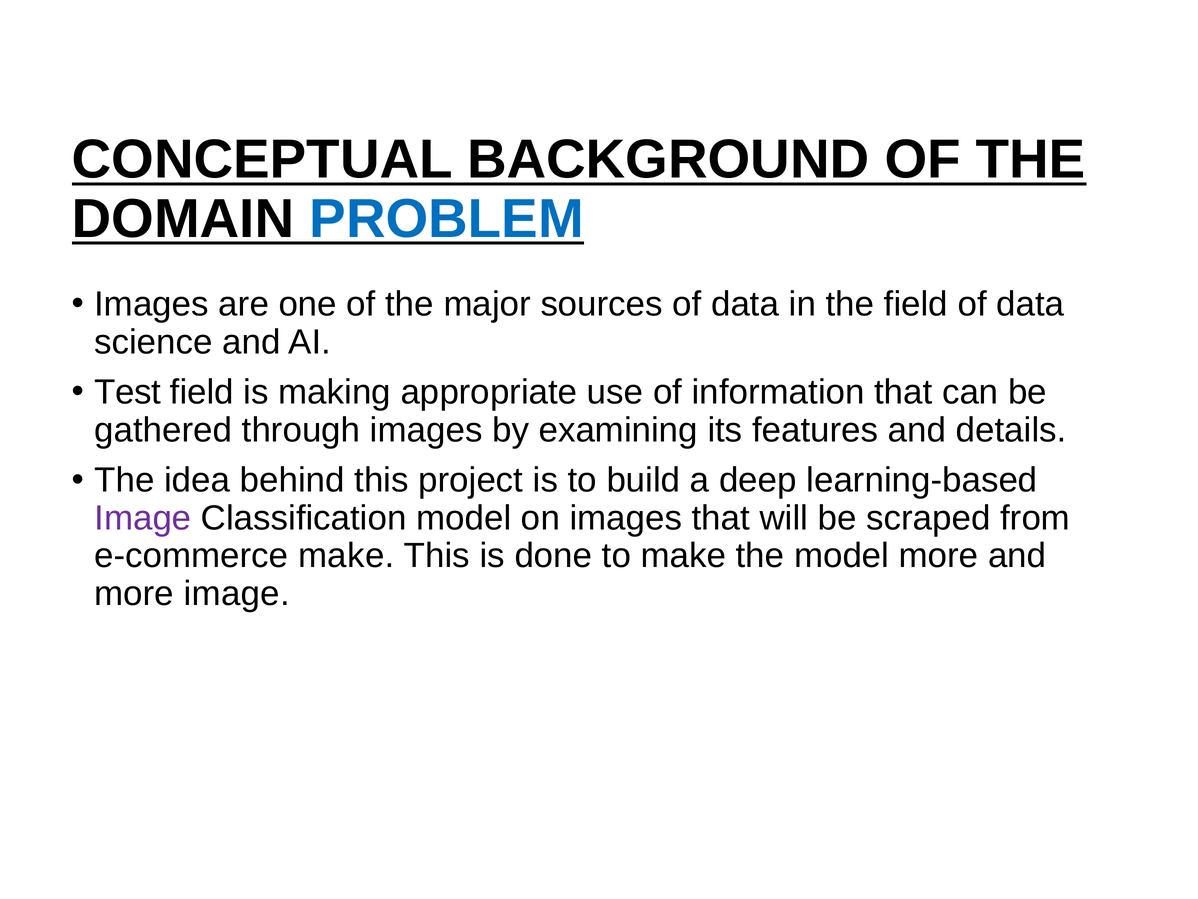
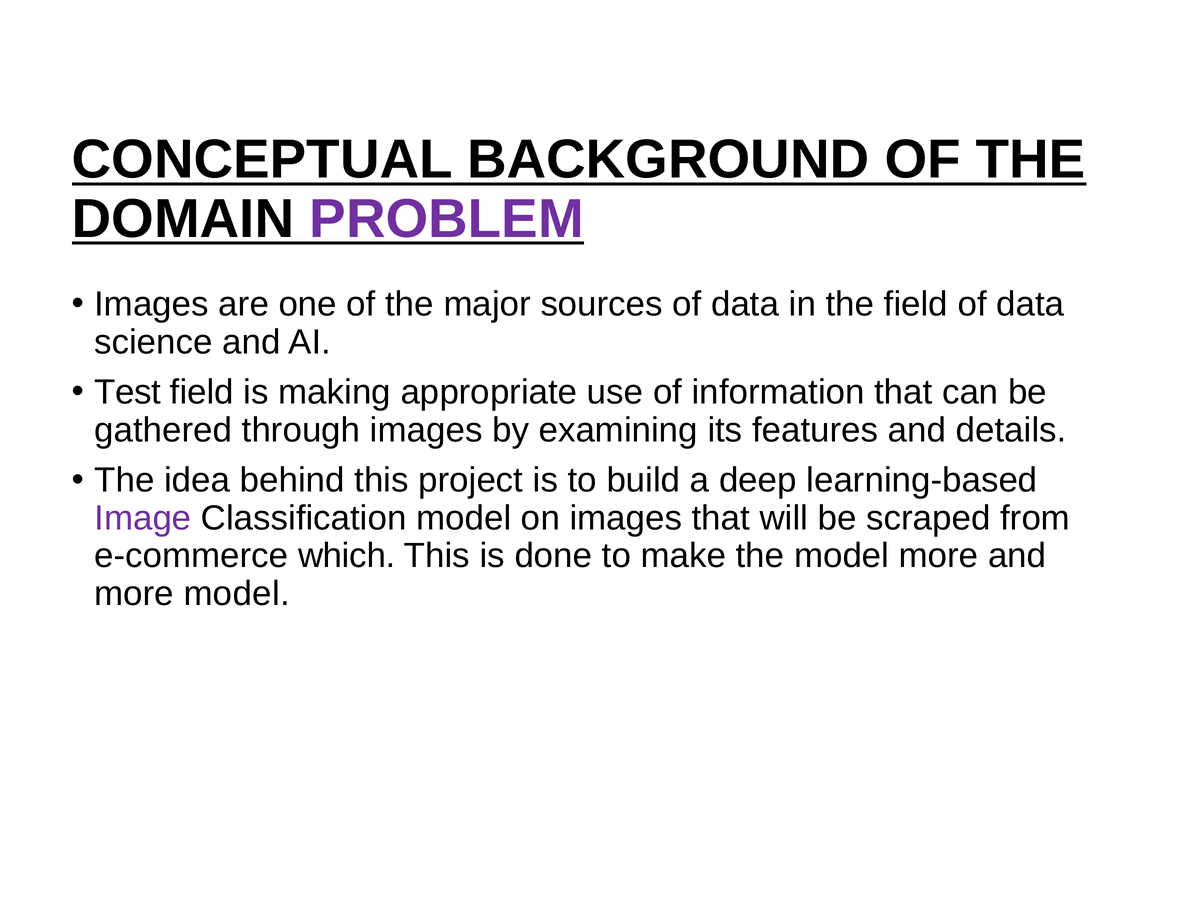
PROBLEM colour: blue -> purple
e-commerce make: make -> which
more image: image -> model
